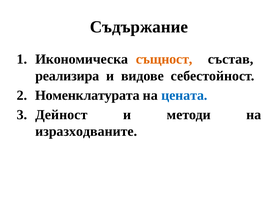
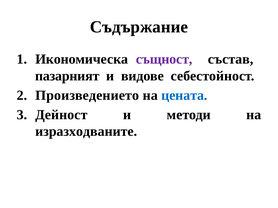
същност colour: orange -> purple
реализира: реализира -> пазарният
Номенклатурата: Номенклатурата -> Произведението
